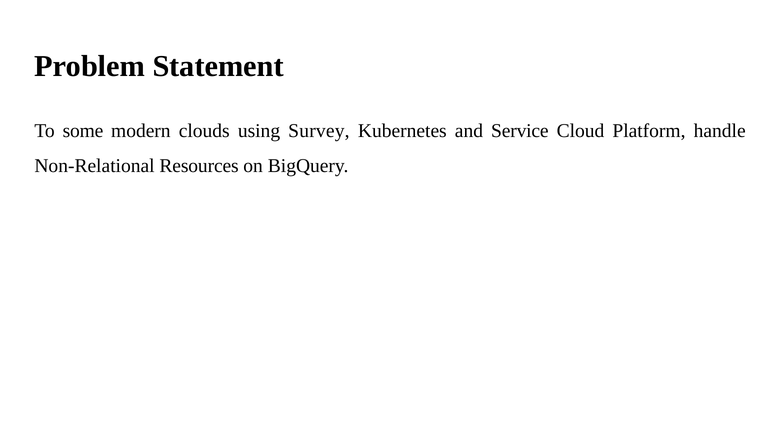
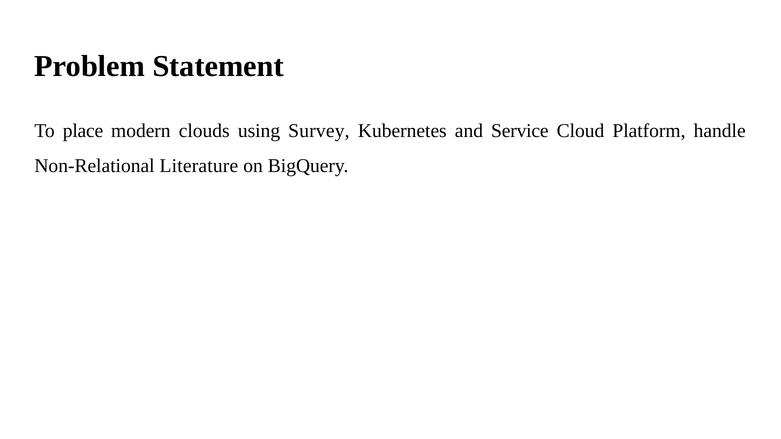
some: some -> place
Resources: Resources -> Literature
